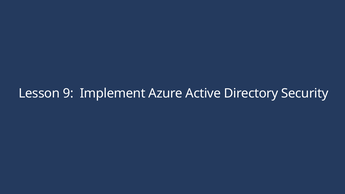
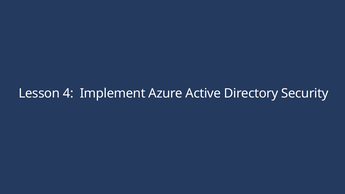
9: 9 -> 4
